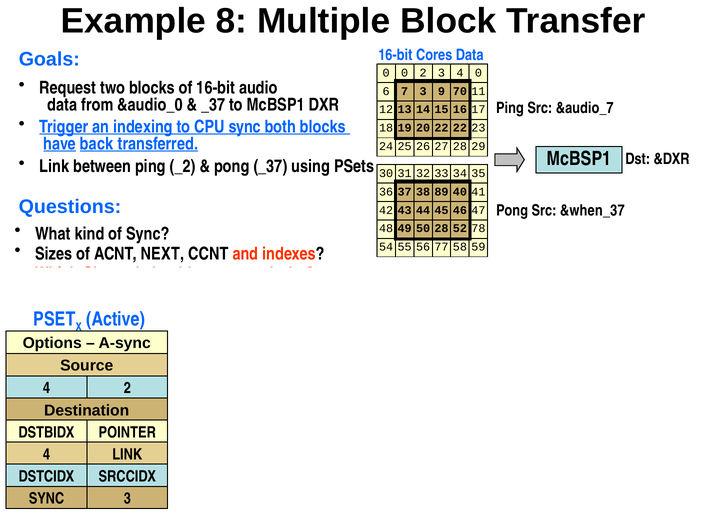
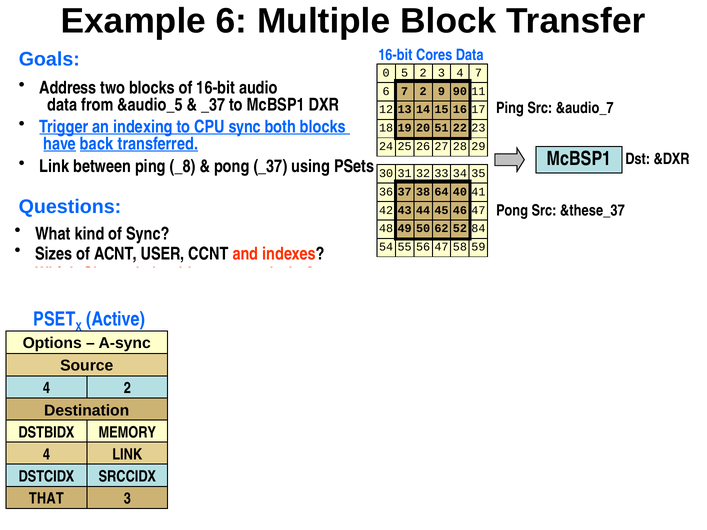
Example 8: 8 -> 6
0 0: 0 -> 5
4 0: 0 -> 7
Request: Request -> Address
7 3: 3 -> 2
70: 70 -> 90
&audio_0: &audio_0 -> &audio_5
20 22: 22 -> 51
_2: _2 -> _8
89: 89 -> 64
&when_37: &when_37 -> &these_37
50 28: 28 -> 62
78: 78 -> 84
56 77: 77 -> 47
NEXT: NEXT -> USER
POINTER: POINTER -> MEMORY
SYNC at (46, 499): SYNC -> THAT
